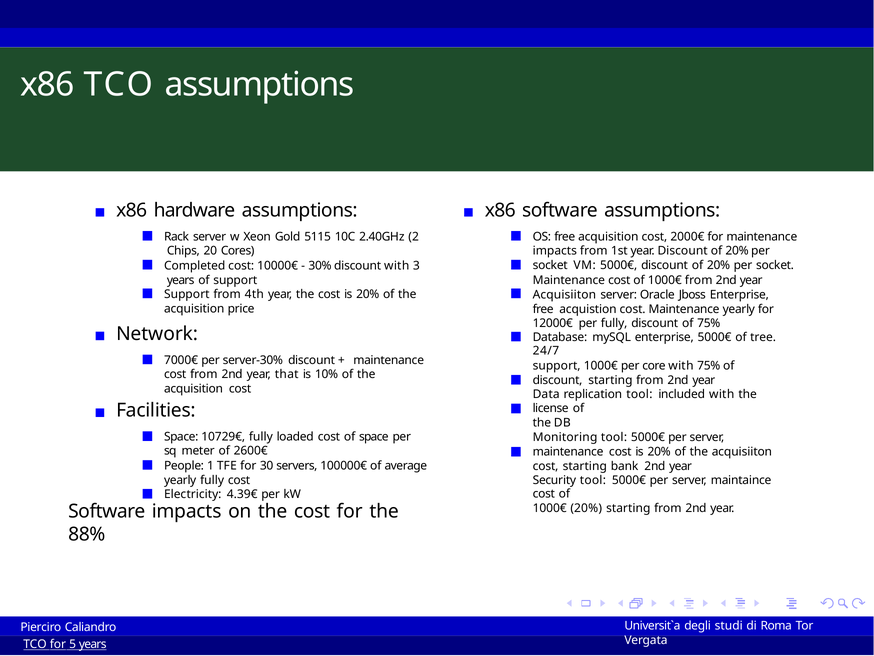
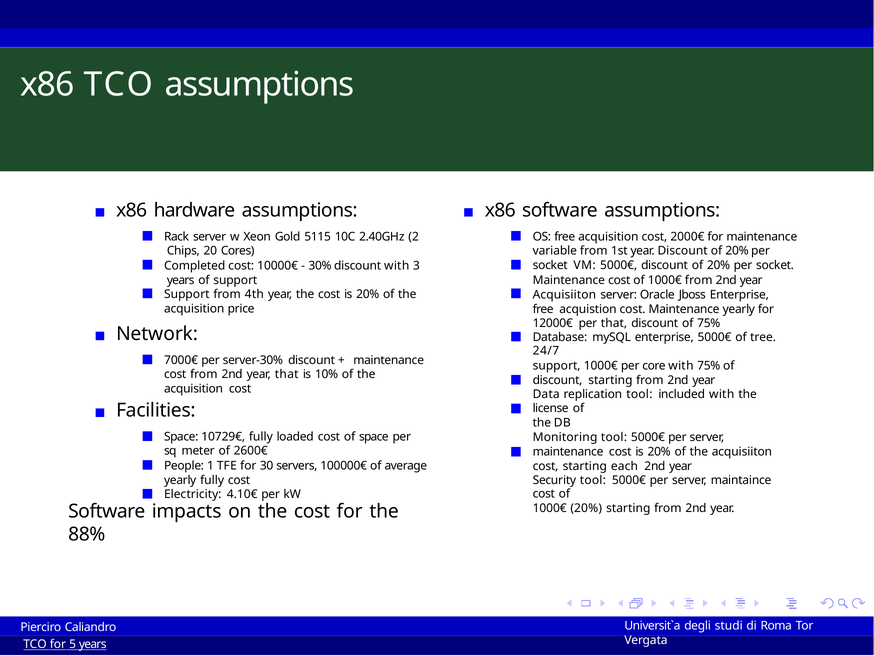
impacts at (555, 251): impacts -> variable
per fully: fully -> that
bank: bank -> each
4.39€: 4.39€ -> 4.10€
